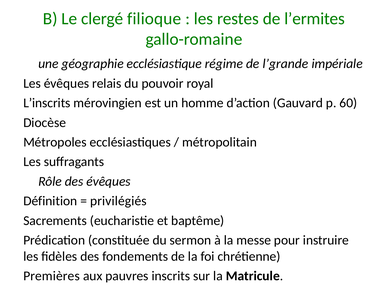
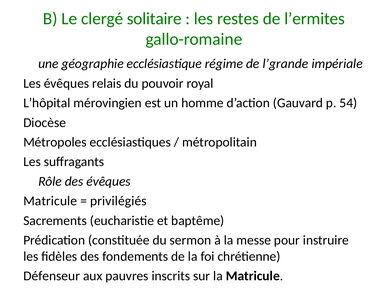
filioque: filioque -> solitaire
L’inscrits: L’inscrits -> L’hôpital
60: 60 -> 54
Définition at (50, 201): Définition -> Matricule
Premières: Premières -> Défenseur
